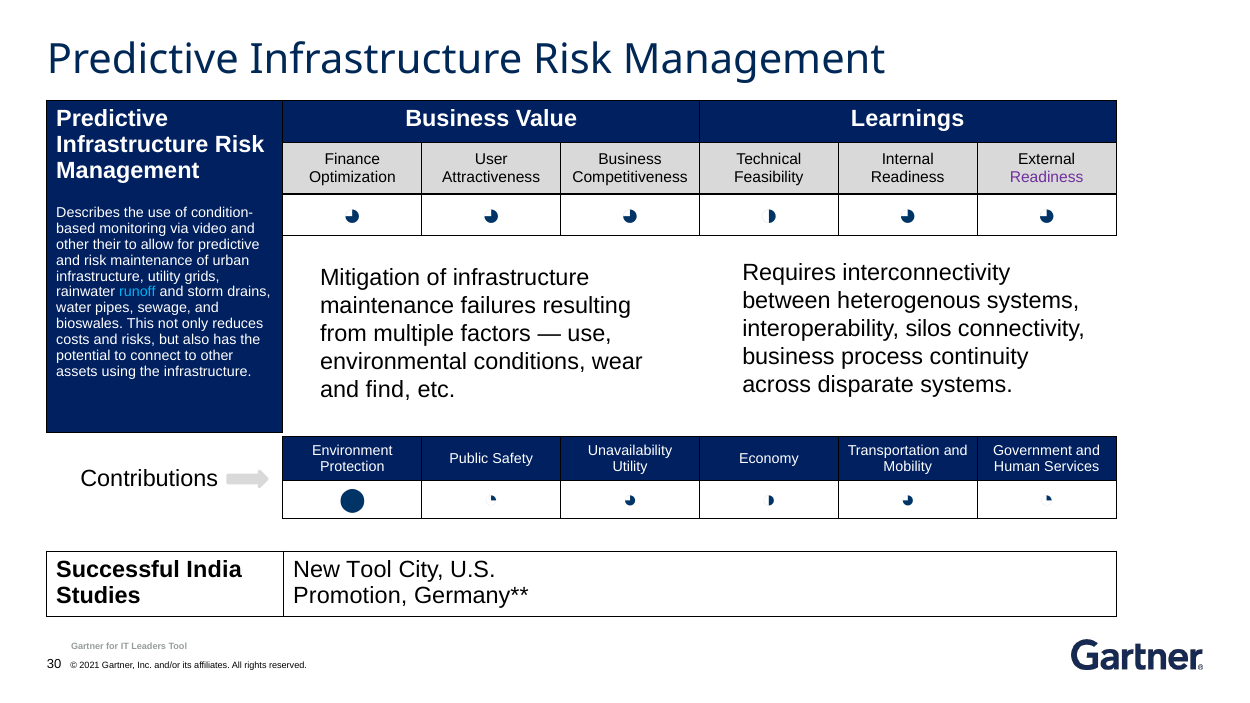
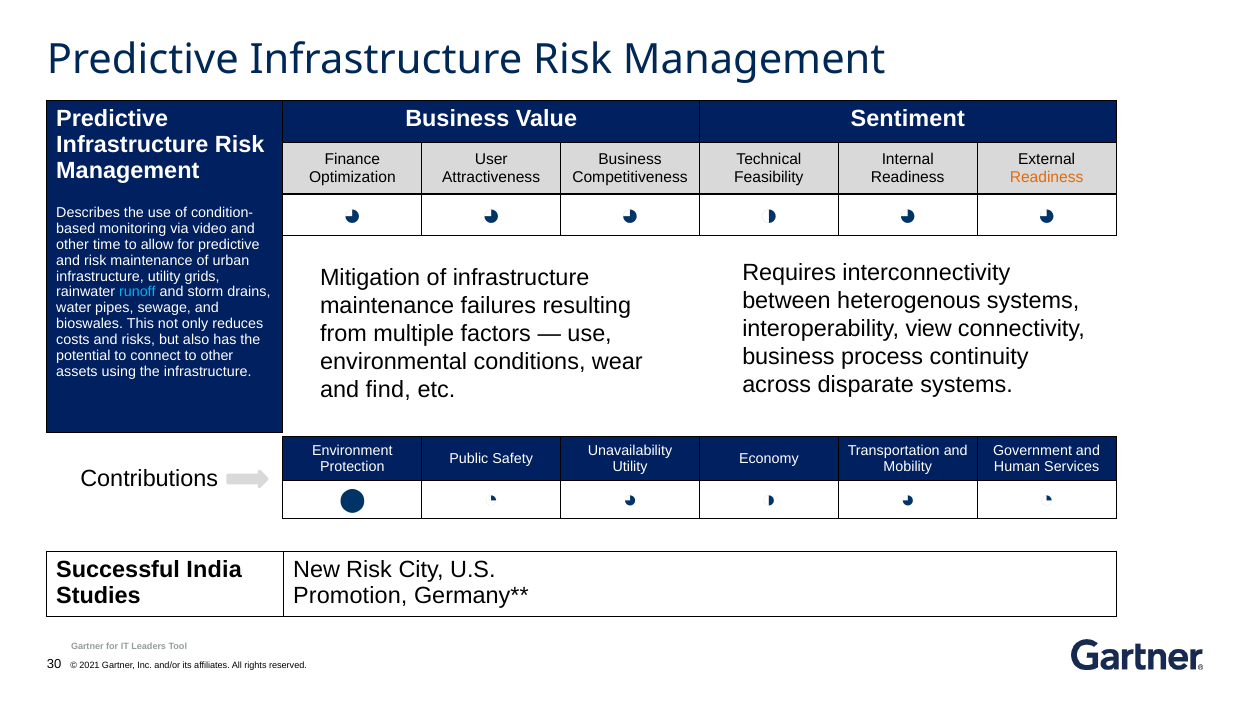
Learnings: Learnings -> Sentiment
Readiness at (1047, 177) colour: purple -> orange
their: their -> time
silos: silos -> view
New Tool: Tool -> Risk
